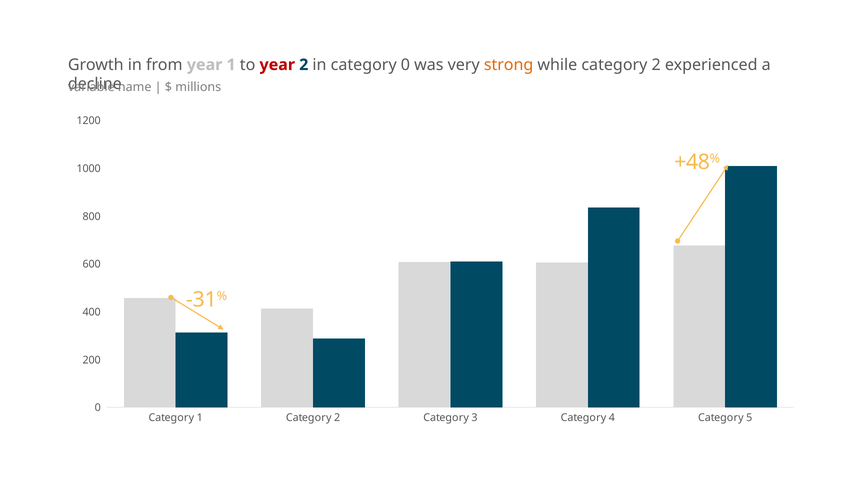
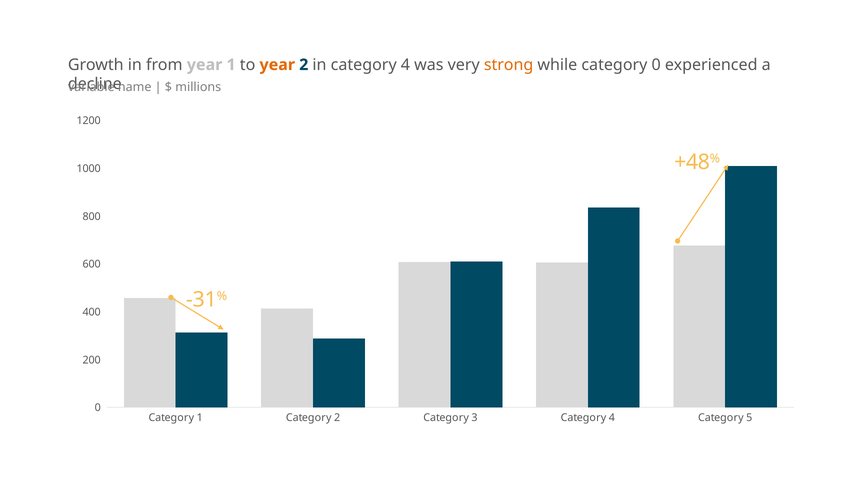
year at (277, 65) colour: red -> orange
in category 0: 0 -> 4
while category 2: 2 -> 0
